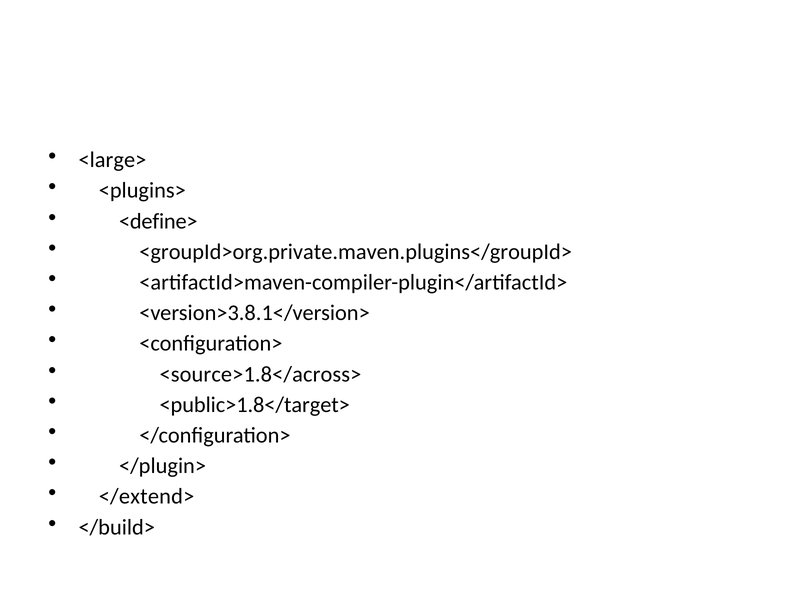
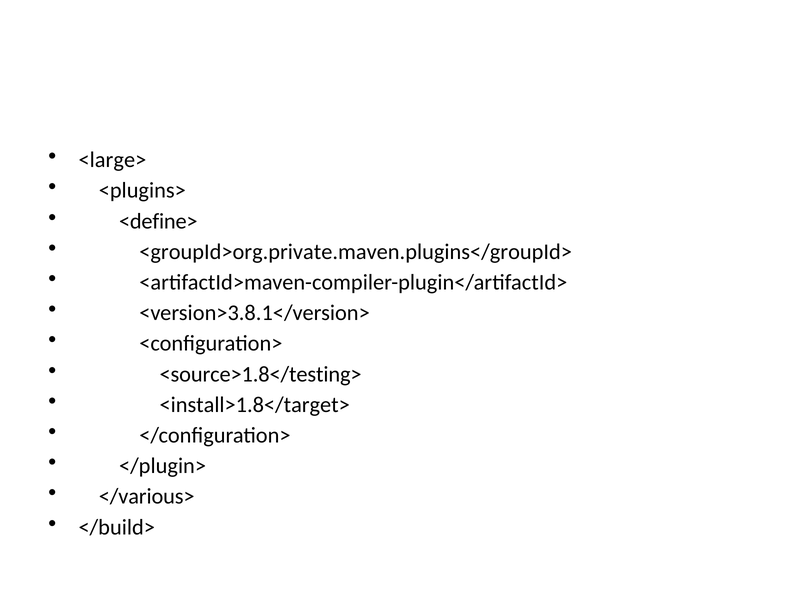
<source>1.8</across>: <source>1.8</across> -> <source>1.8</testing>
<public>1.8</target>: <public>1.8</target> -> <install>1.8</target>
</extend>: </extend> -> </various>
